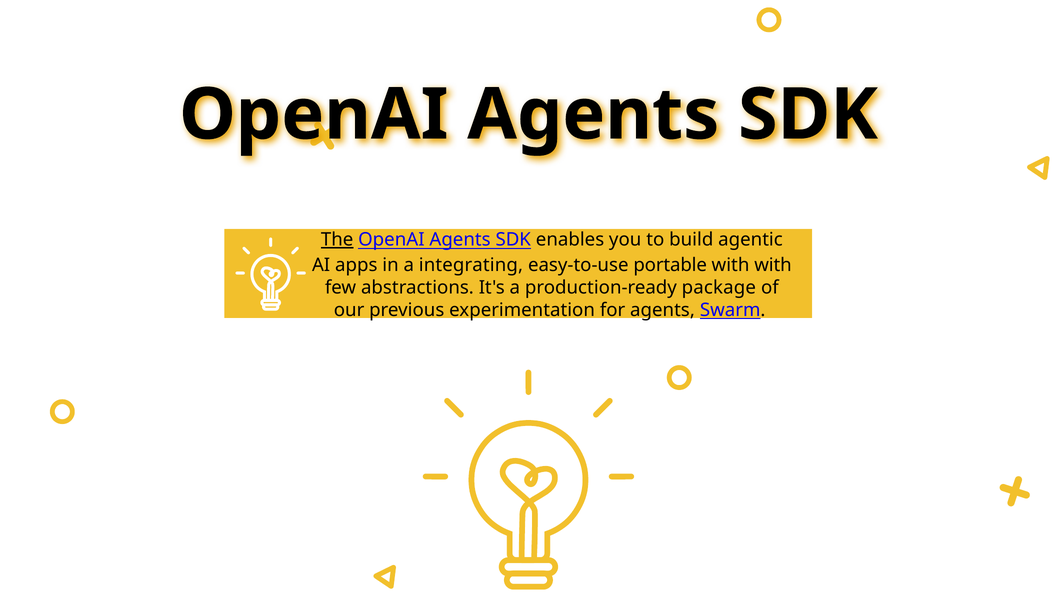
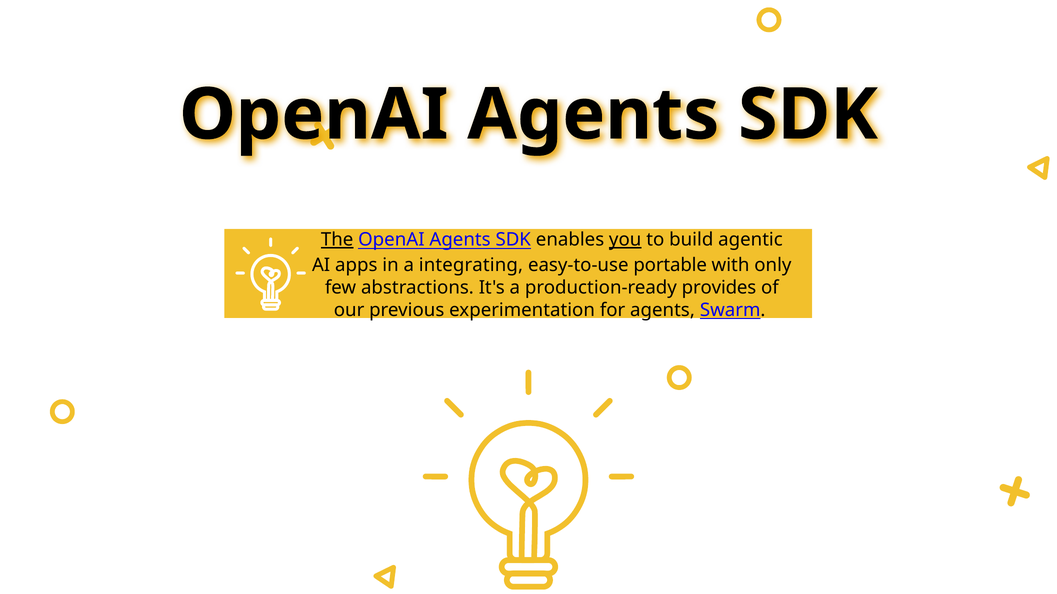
you underline: none -> present
with with: with -> only
package: package -> provides
